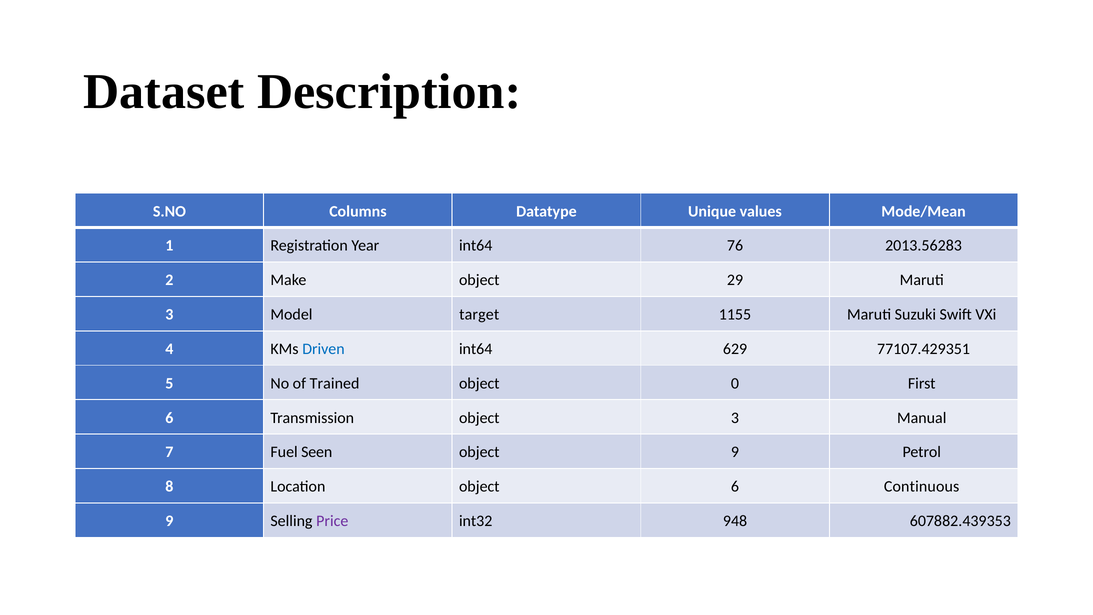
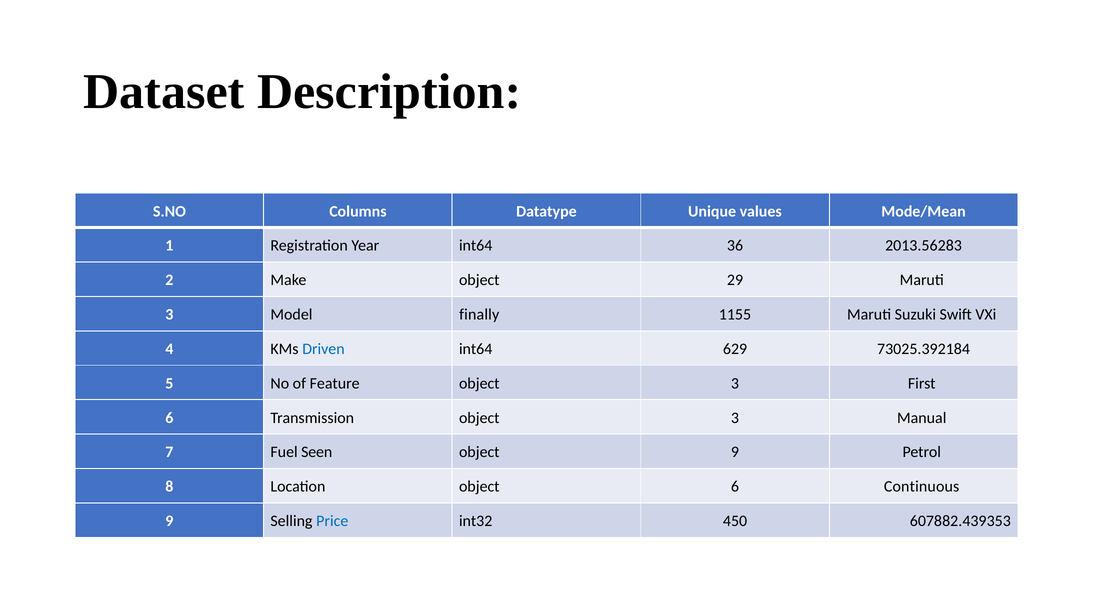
76: 76 -> 36
target: target -> finally
77107.429351: 77107.429351 -> 73025.392184
Trained: Trained -> Feature
0 at (735, 383): 0 -> 3
Price colour: purple -> blue
948: 948 -> 450
